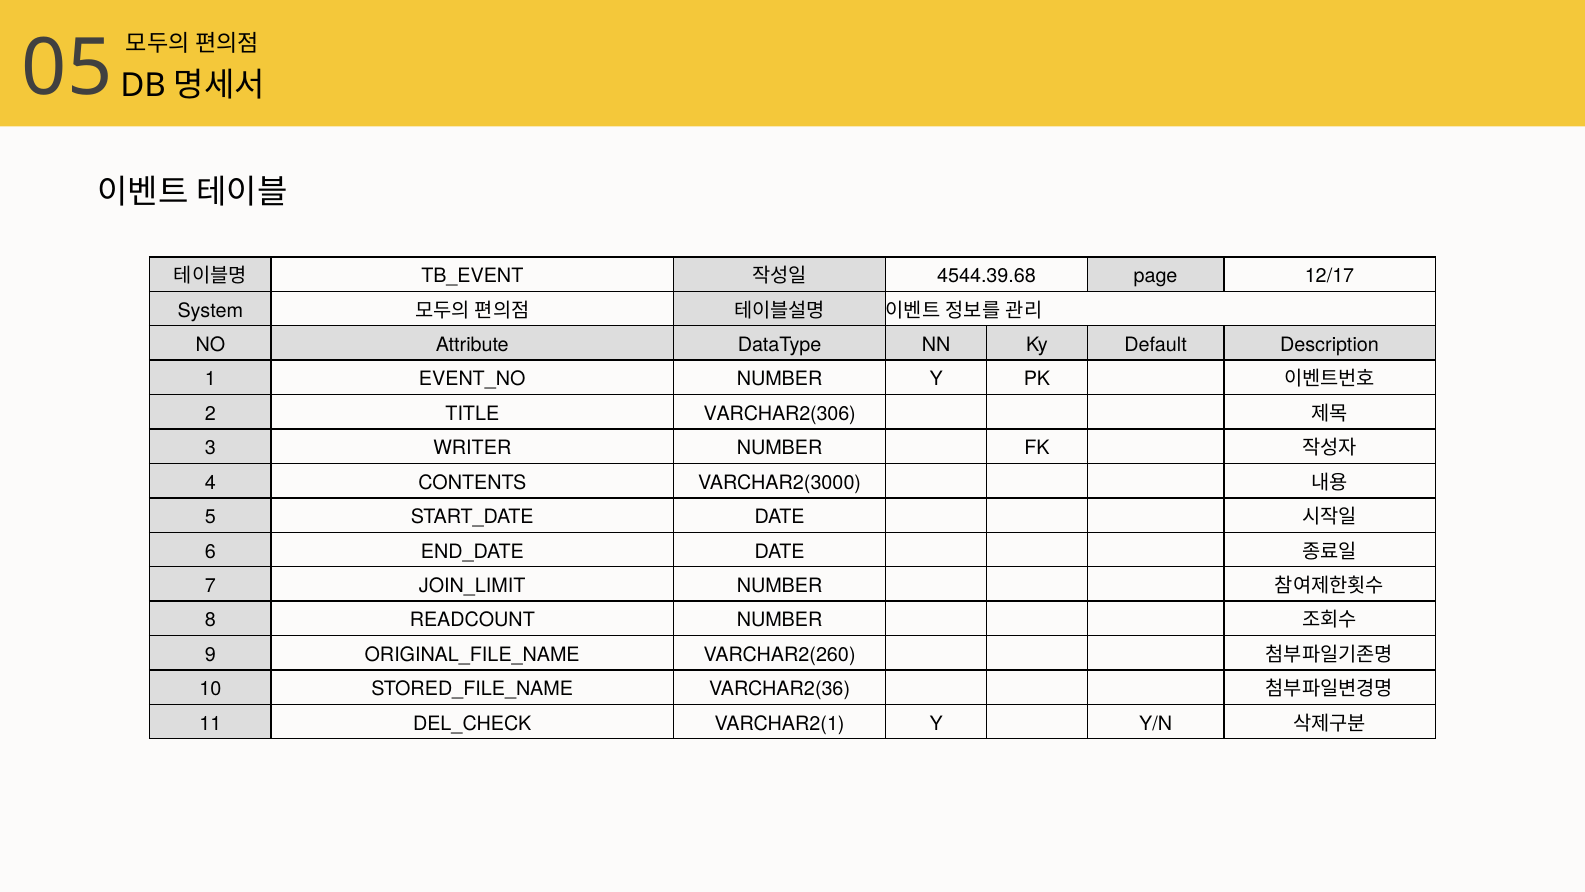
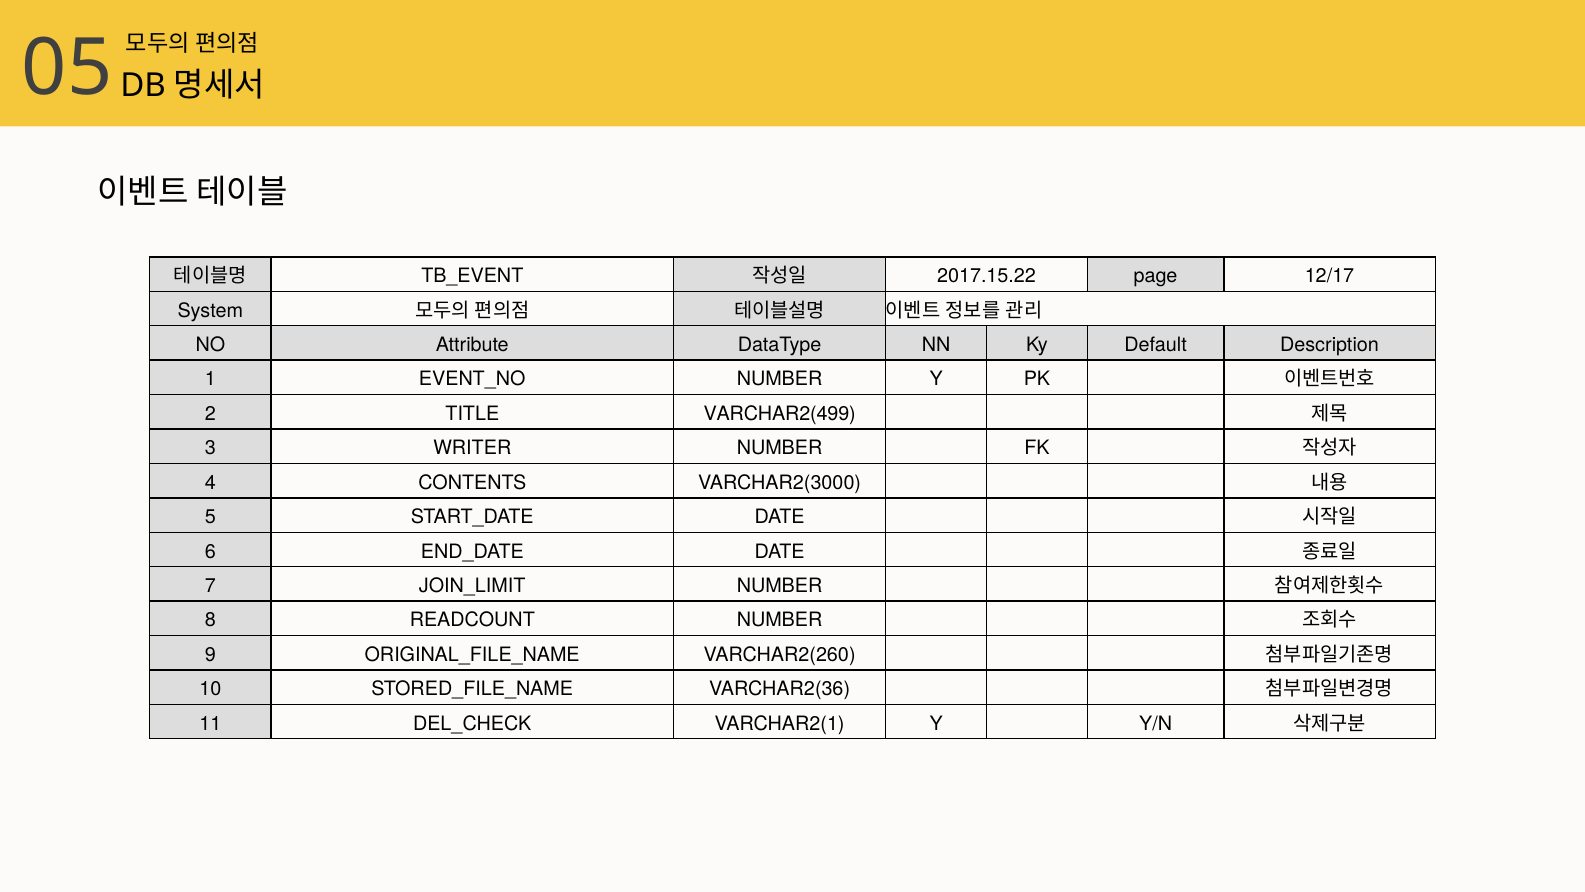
4544.39.68: 4544.39.68 -> 2017.15.22
VARCHAR2(306: VARCHAR2(306 -> VARCHAR2(499
